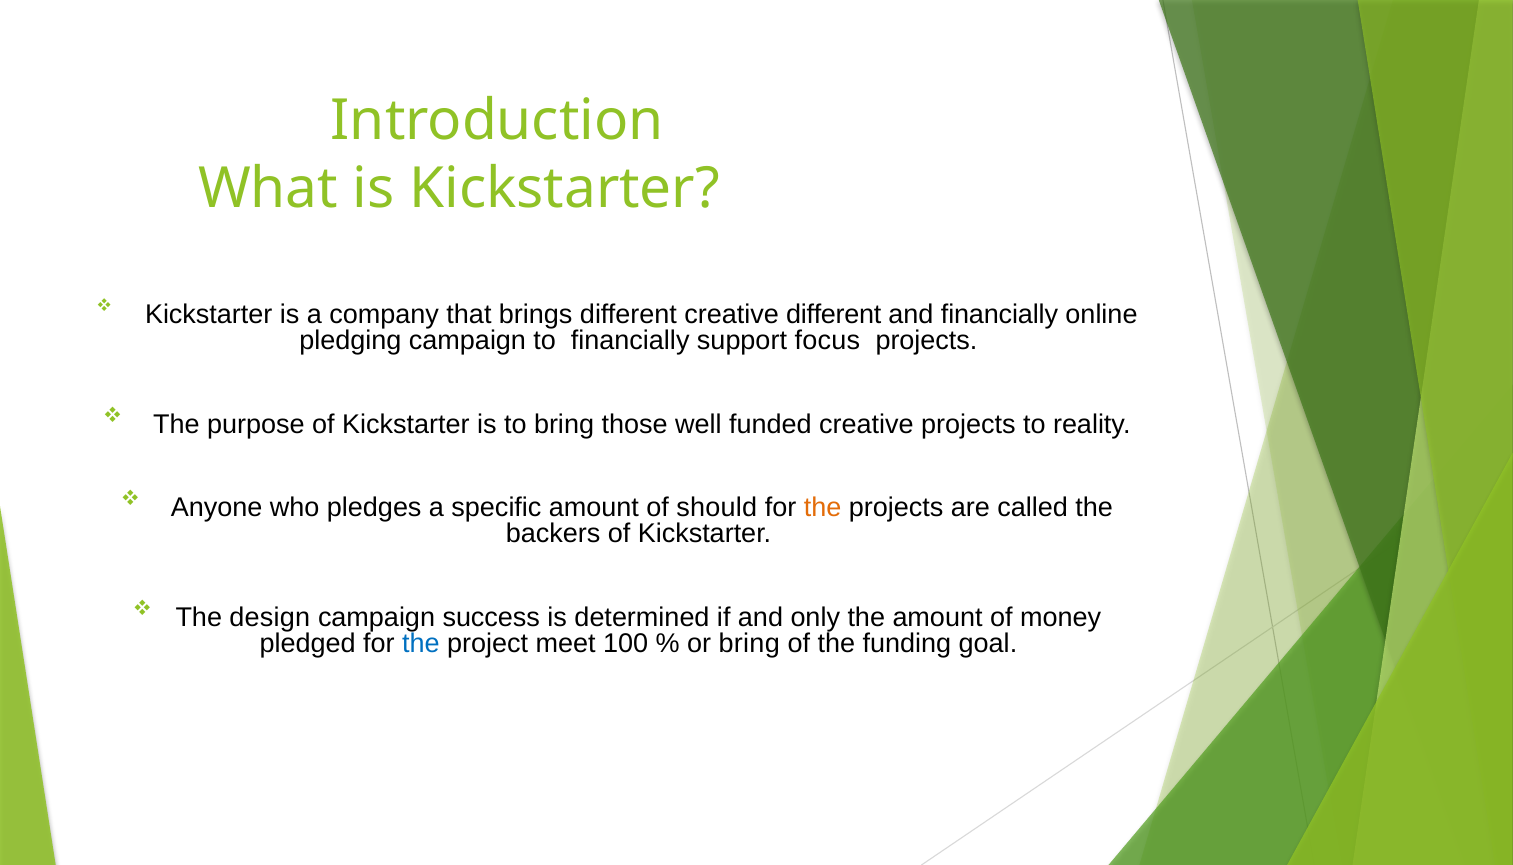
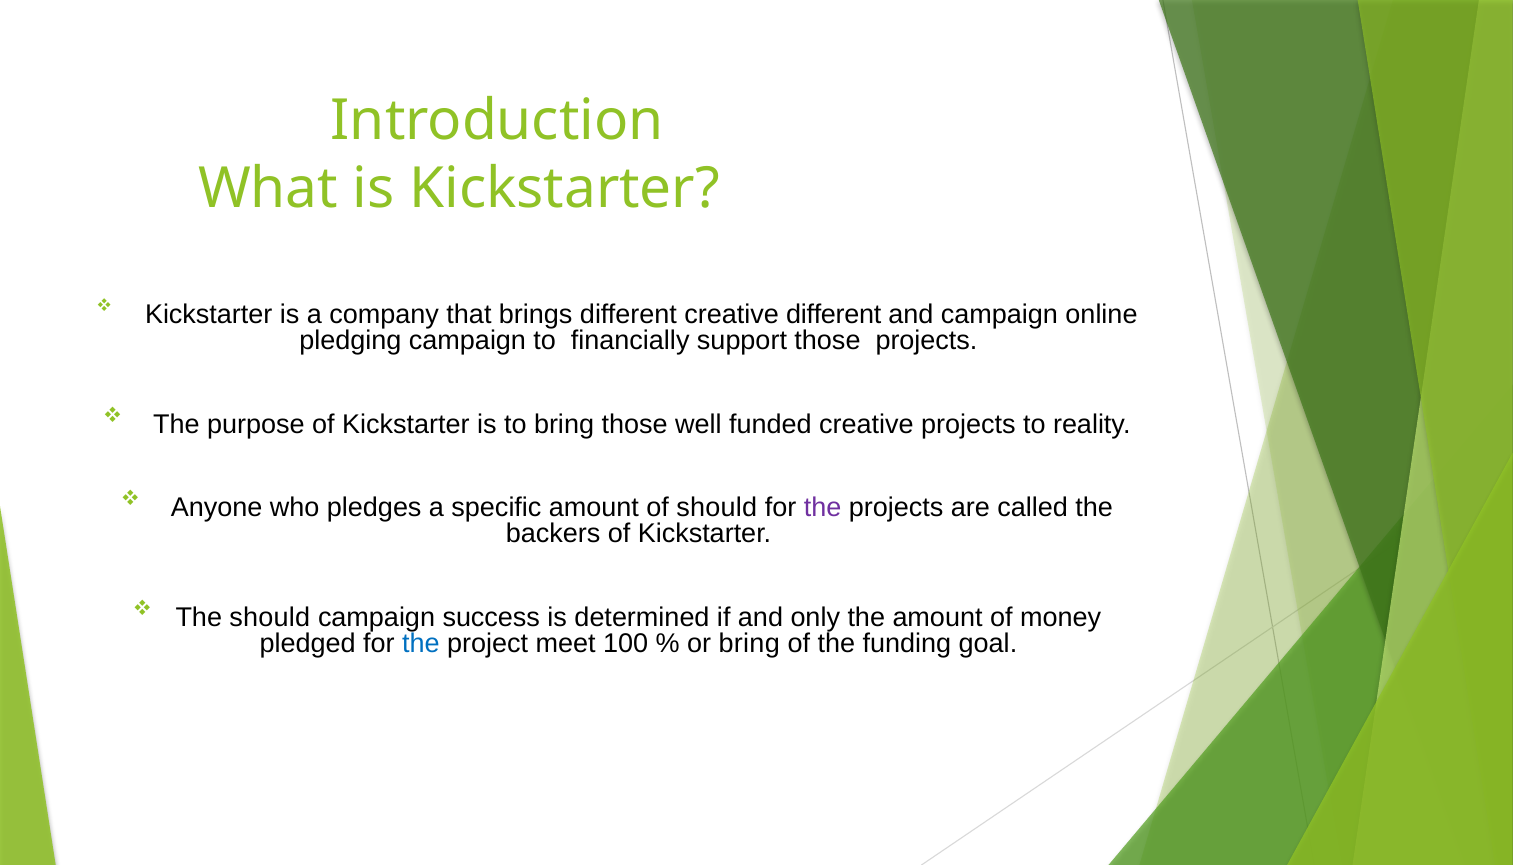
and financially: financially -> campaign
support focus: focus -> those
the at (823, 508) colour: orange -> purple
The design: design -> should
